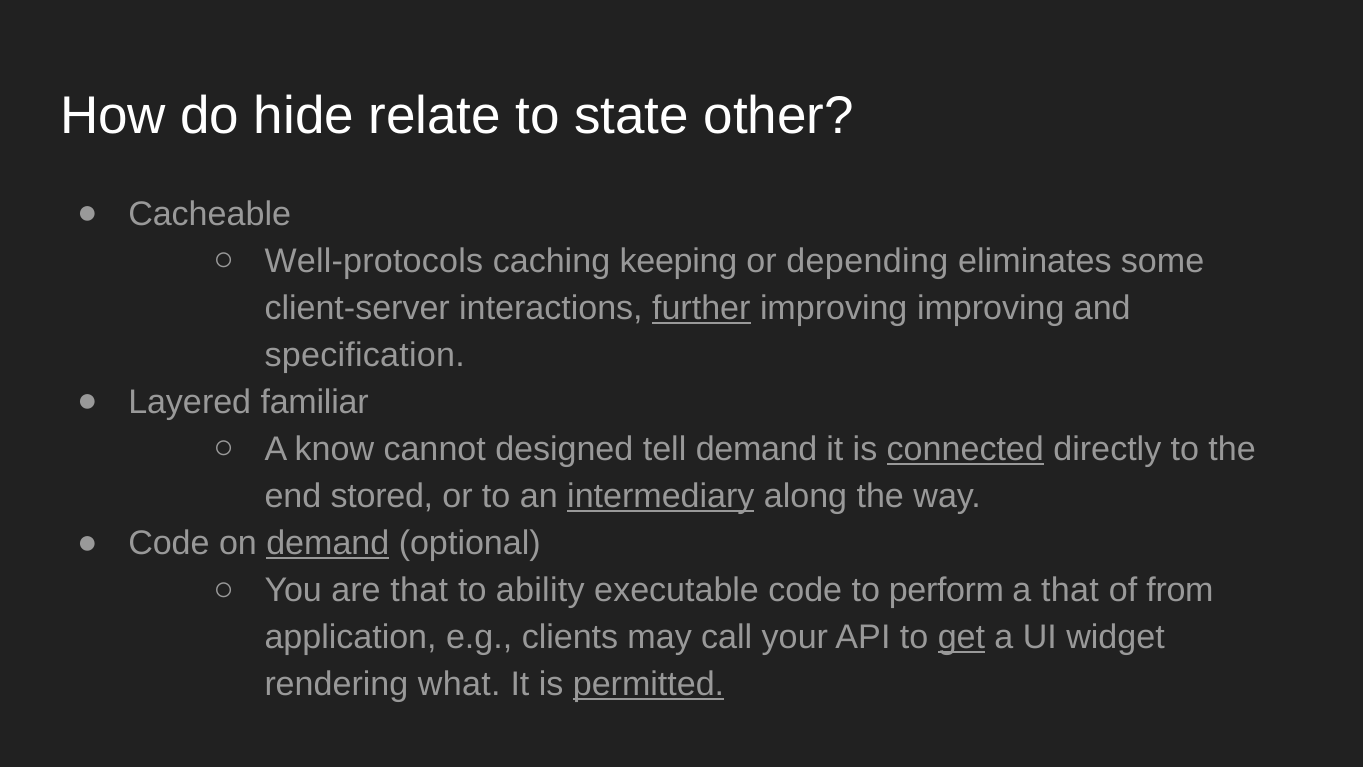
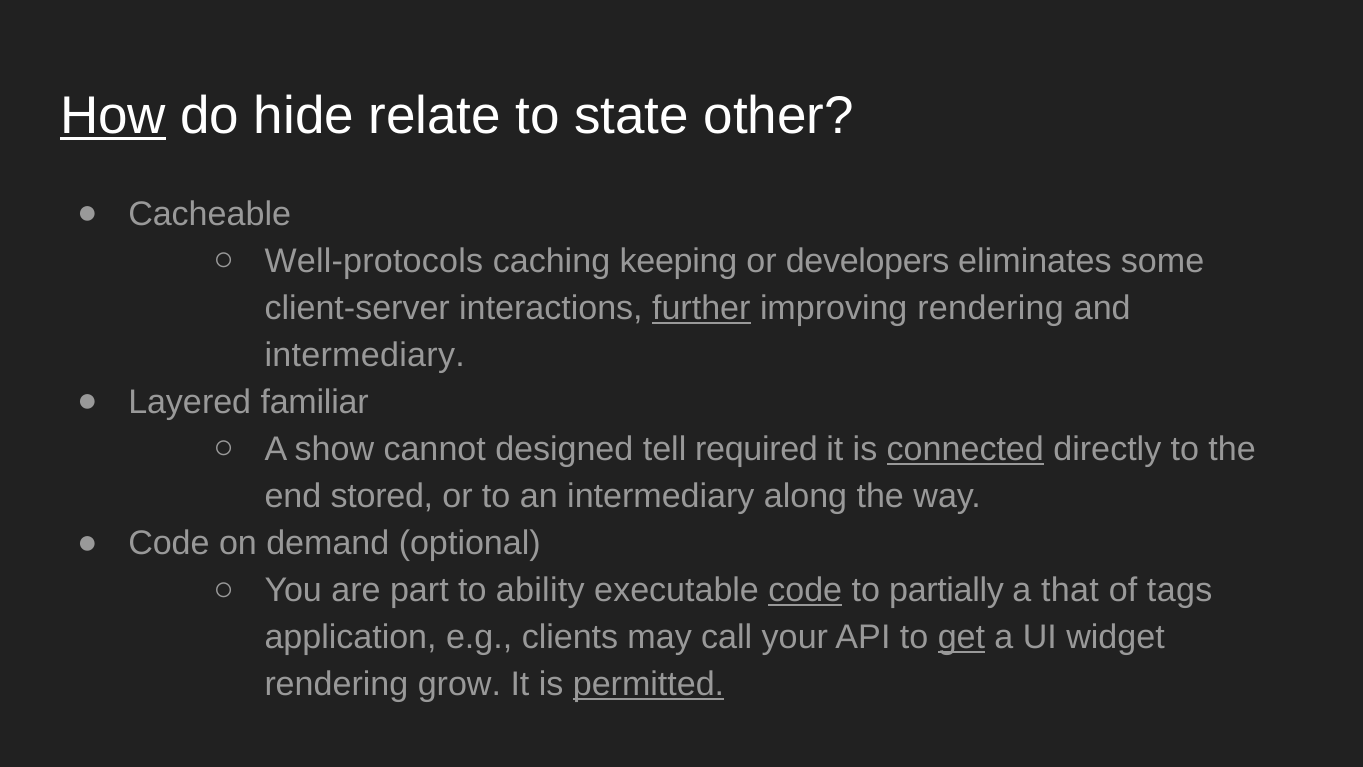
How underline: none -> present
depending: depending -> developers
improving improving: improving -> rendering
specification at (365, 355): specification -> intermediary
know: know -> show
tell demand: demand -> required
intermediary at (661, 496) underline: present -> none
demand at (328, 543) underline: present -> none
are that: that -> part
code at (805, 590) underline: none -> present
perform: perform -> partially
from: from -> tags
what: what -> grow
